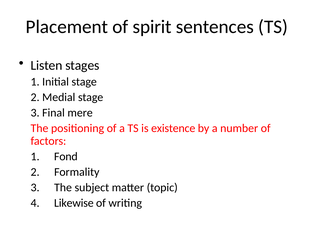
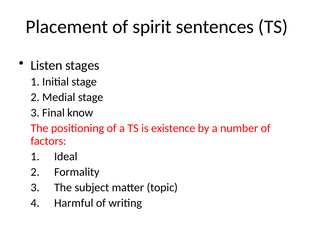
mere: mere -> know
Fond: Fond -> Ideal
Likewise: Likewise -> Harmful
